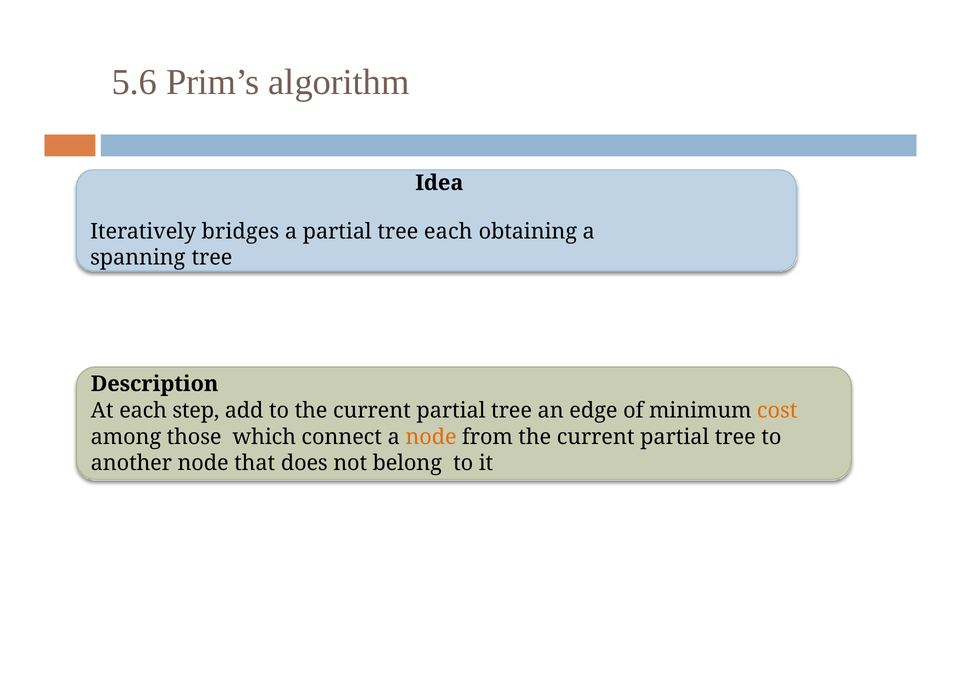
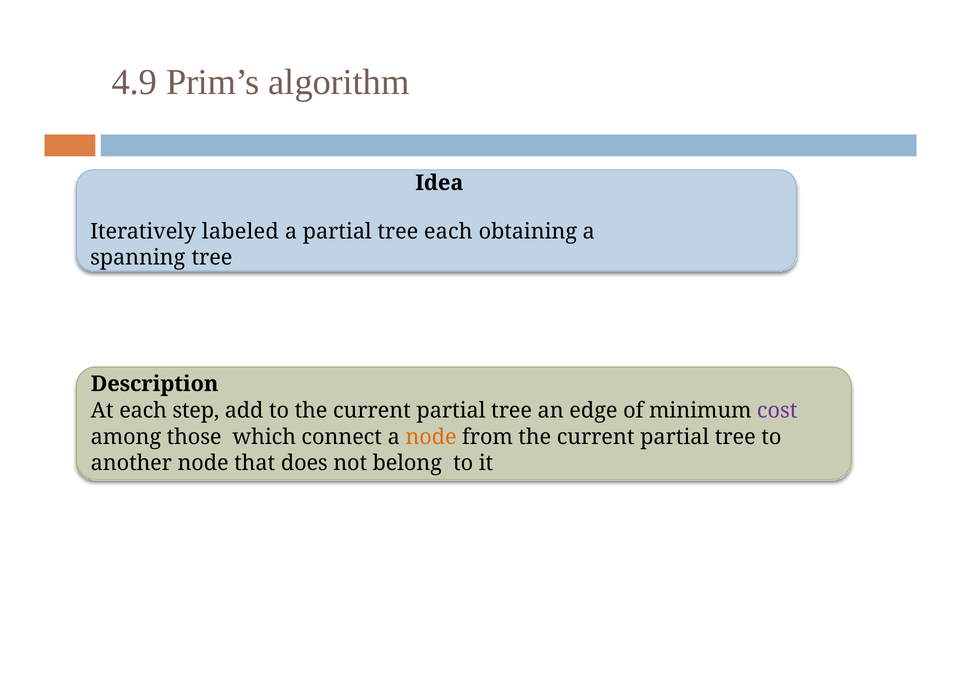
5.6: 5.6 -> 4.9
bridges: bridges -> labeled
cost colour: orange -> purple
